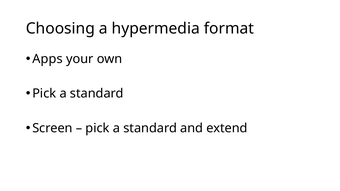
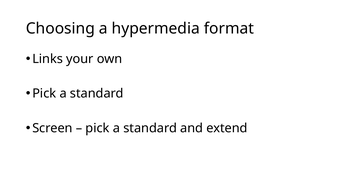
Apps: Apps -> Links
